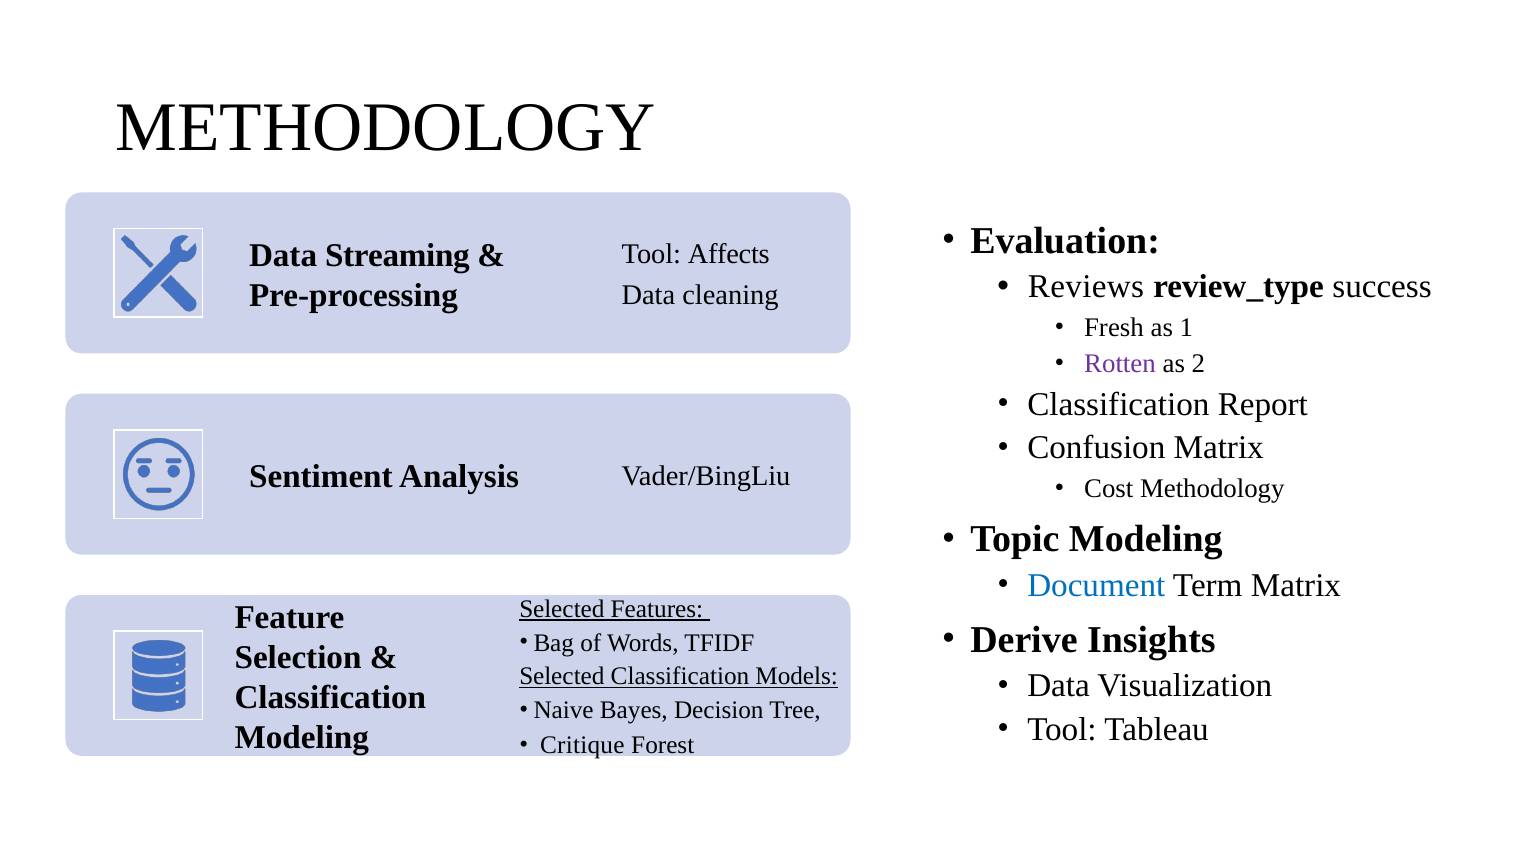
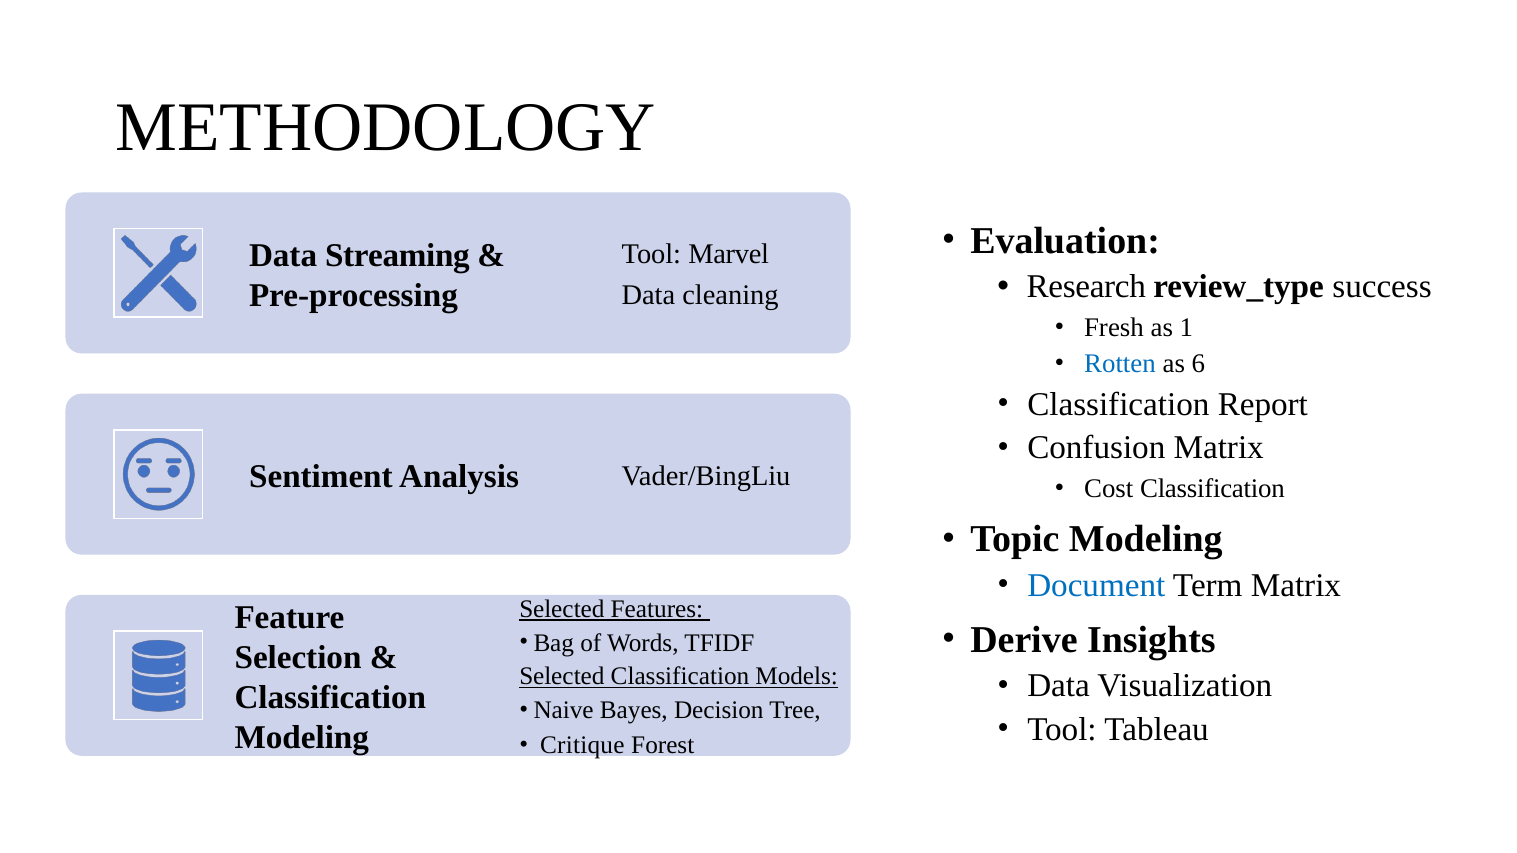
Affects: Affects -> Marvel
Reviews: Reviews -> Research
Rotten colour: purple -> blue
2: 2 -> 6
Cost Methodology: Methodology -> Classification
